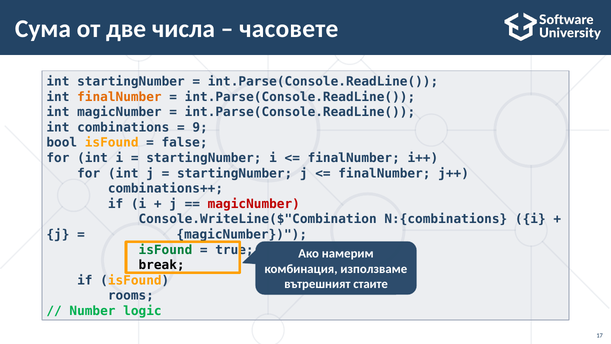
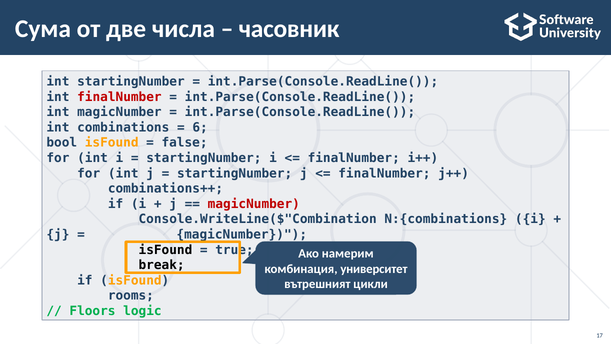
часовете: часовете -> часовник
finalNumber at (119, 97) colour: orange -> red
9: 9 -> 6
isFound at (165, 250) colour: green -> black
използваме: използваме -> университет
стаите: стаите -> цикли
Number: Number -> Floors
